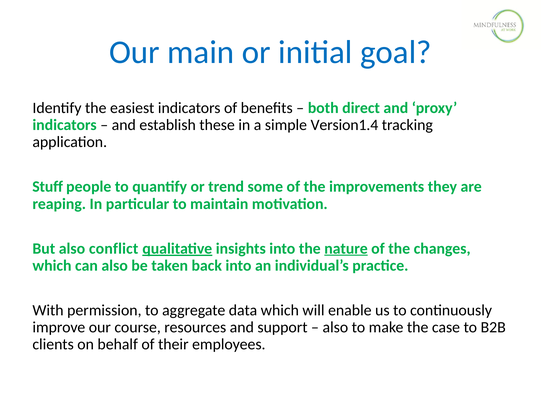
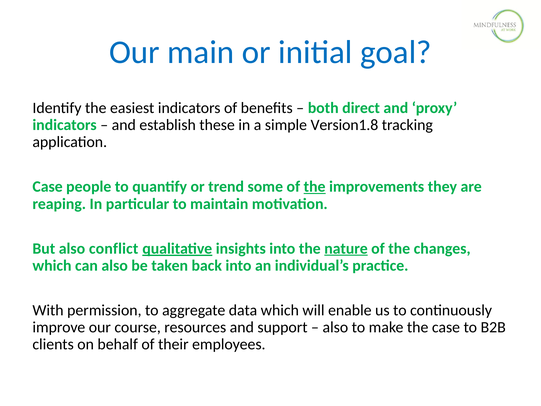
Version1.4: Version1.4 -> Version1.8
Stuff at (48, 187): Stuff -> Case
the at (315, 187) underline: none -> present
